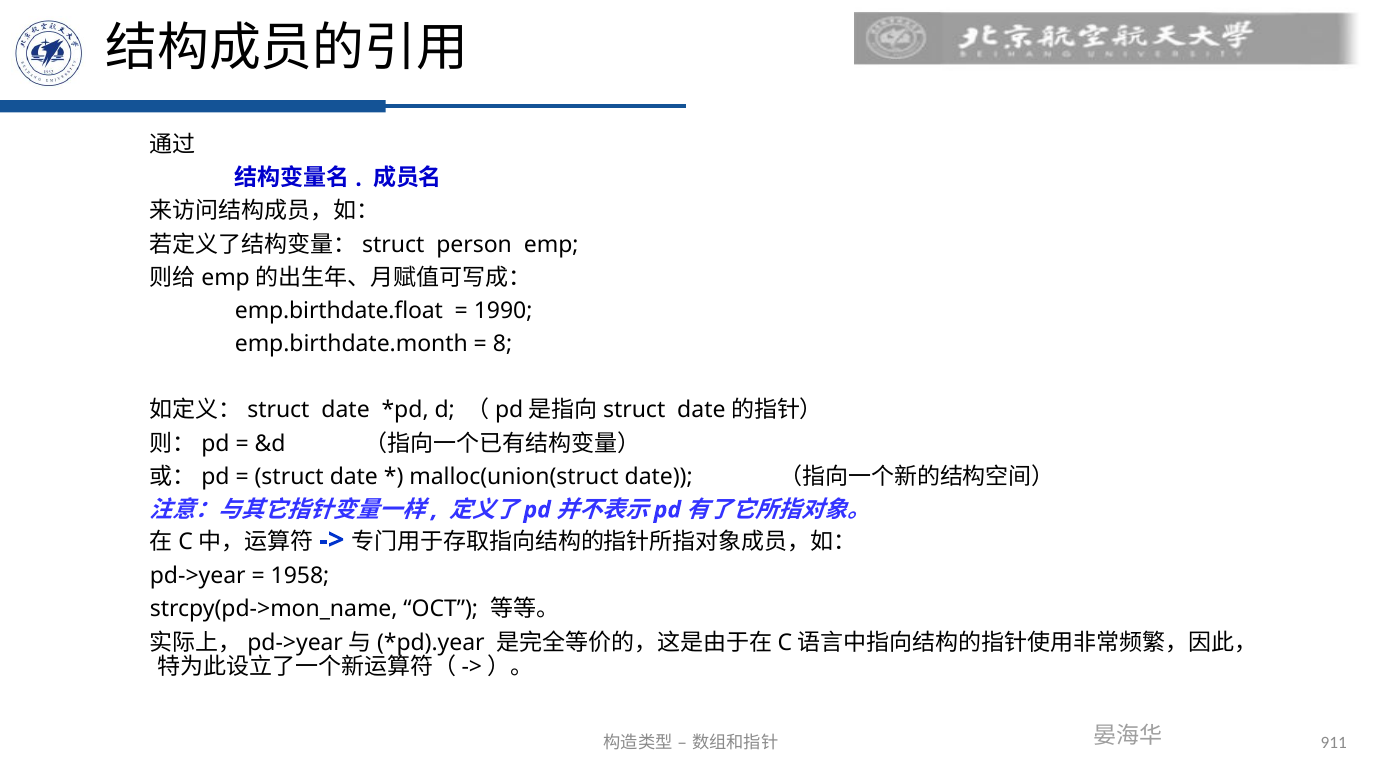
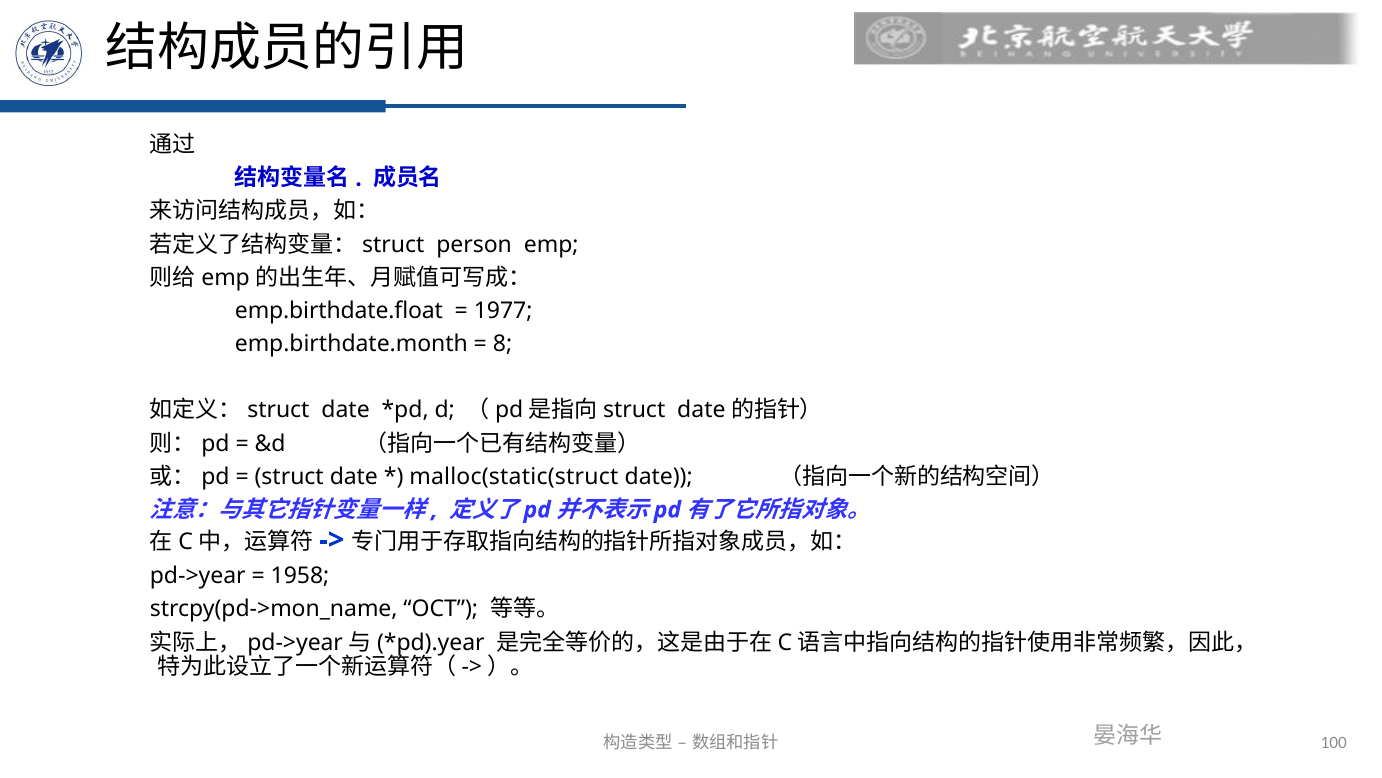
1990: 1990 -> 1977
malloc(union(struct: malloc(union(struct -> malloc(static(struct
911: 911 -> 100
